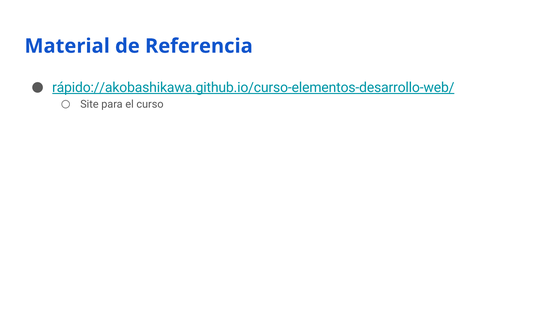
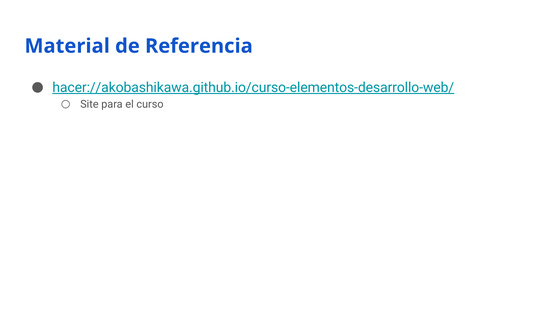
rápido://akobashikawa.github.io/curso-elementos-desarrollo-web/: rápido://akobashikawa.github.io/curso-elementos-desarrollo-web/ -> hacer://akobashikawa.github.io/curso-elementos-desarrollo-web/
